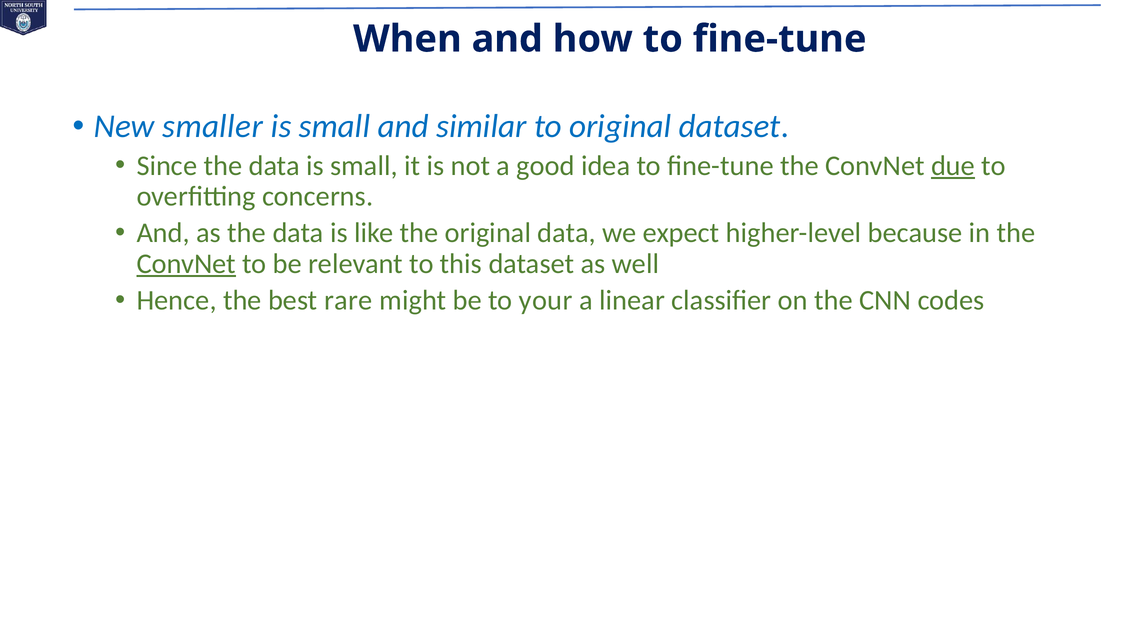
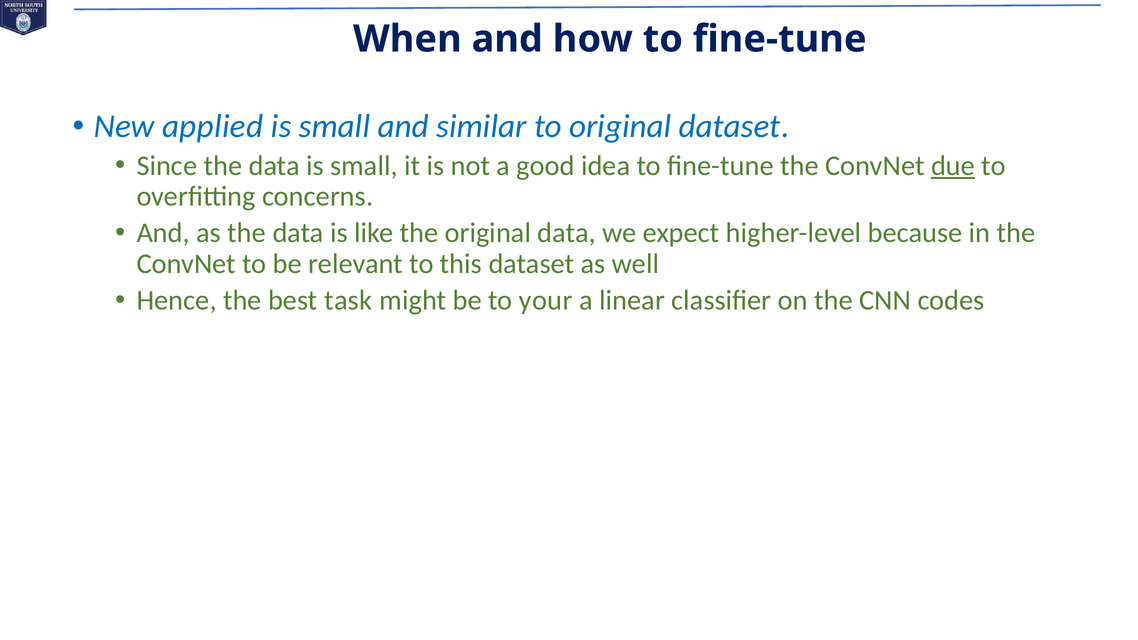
smaller: smaller -> applied
ConvNet at (186, 264) underline: present -> none
rare: rare -> task
